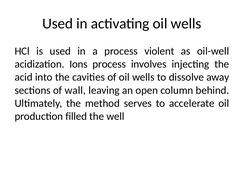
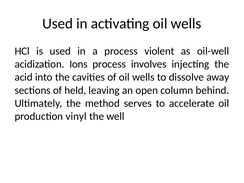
wall: wall -> held
filled: filled -> vinyl
